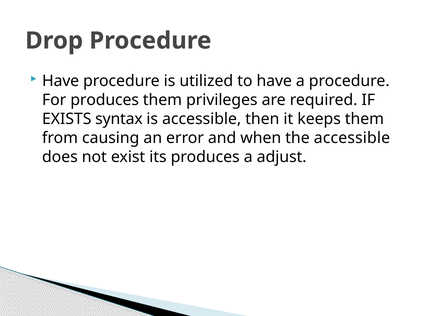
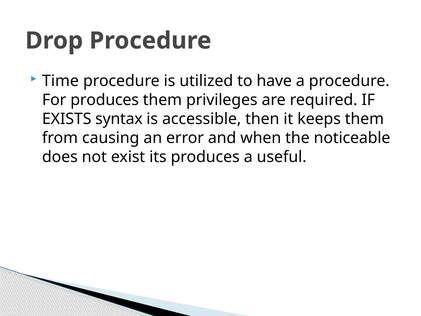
Have at (61, 81): Have -> Time
the accessible: accessible -> noticeable
adjust: adjust -> useful
